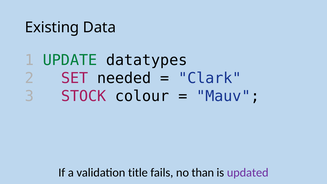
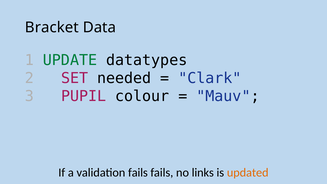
Existing: Existing -> Bracket
STOCK: STOCK -> PUPIL
validation title: title -> fails
than: than -> links
updated colour: purple -> orange
